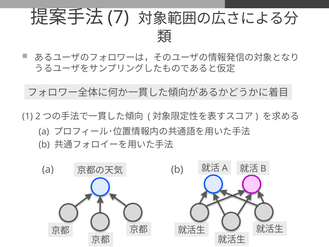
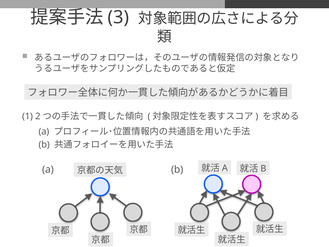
7: 7 -> 3
